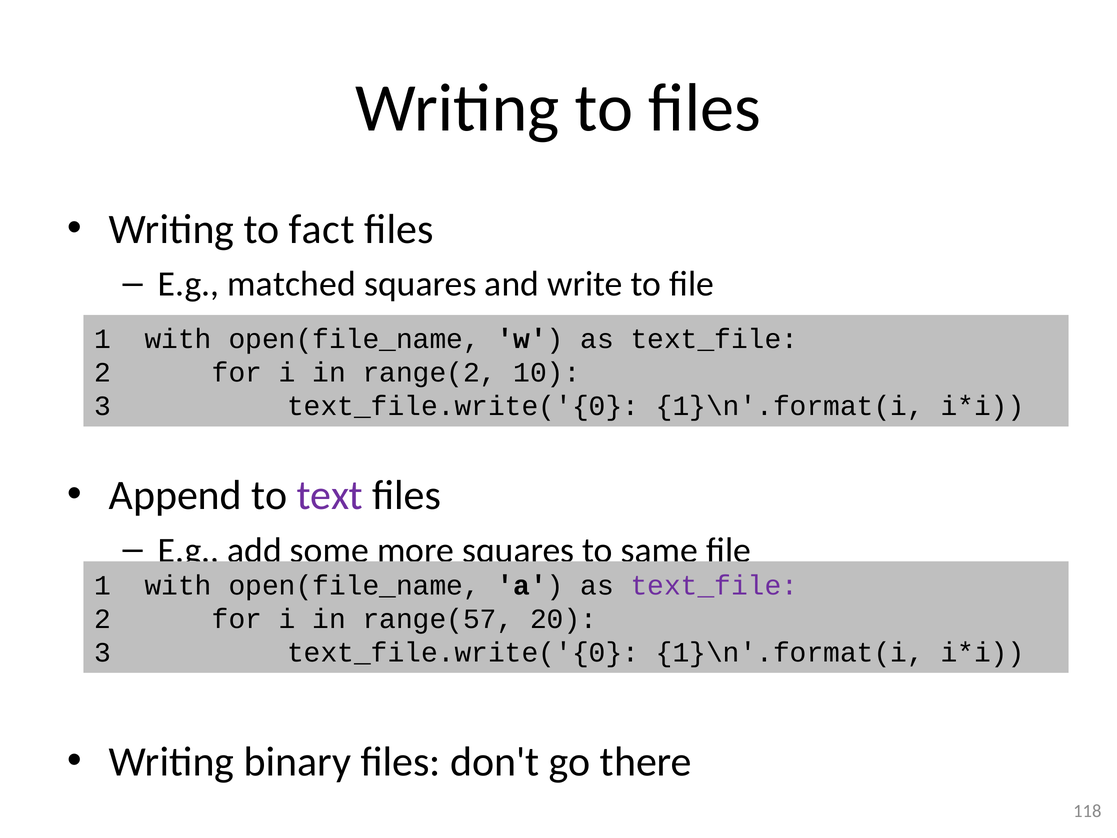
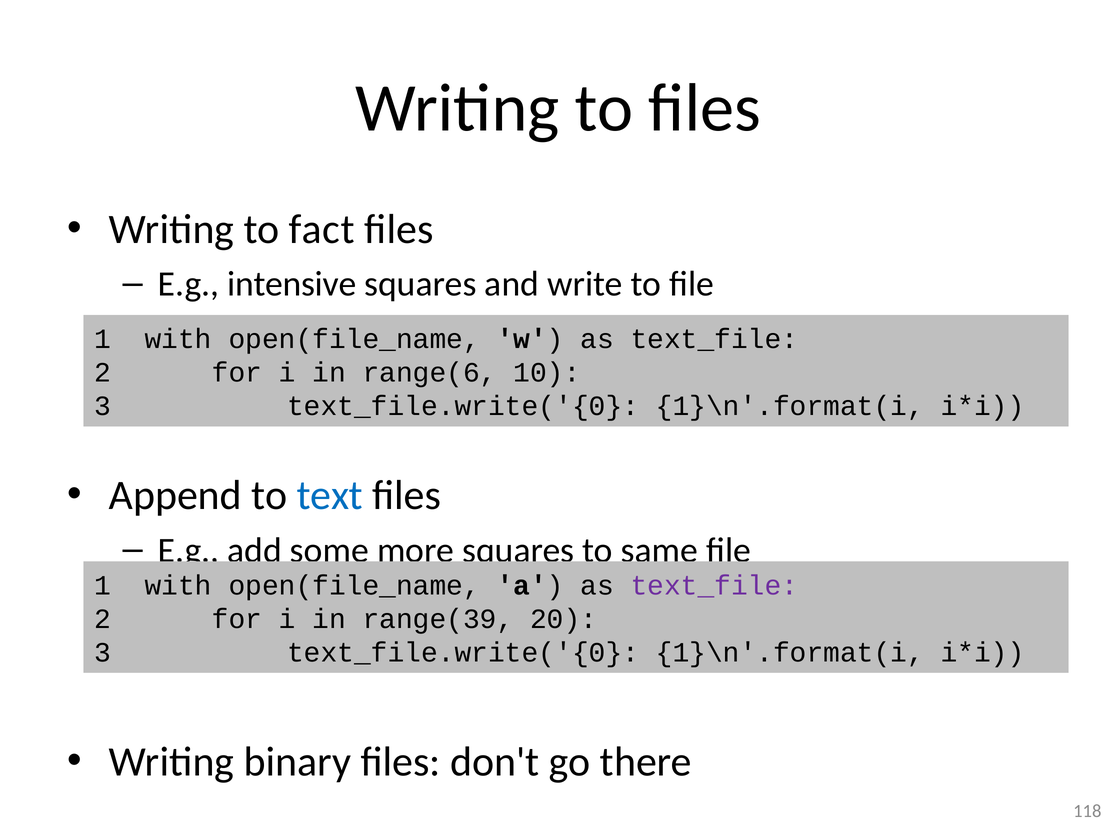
matched: matched -> intensive
range(2: range(2 -> range(6
text colour: purple -> blue
range(57: range(57 -> range(39
